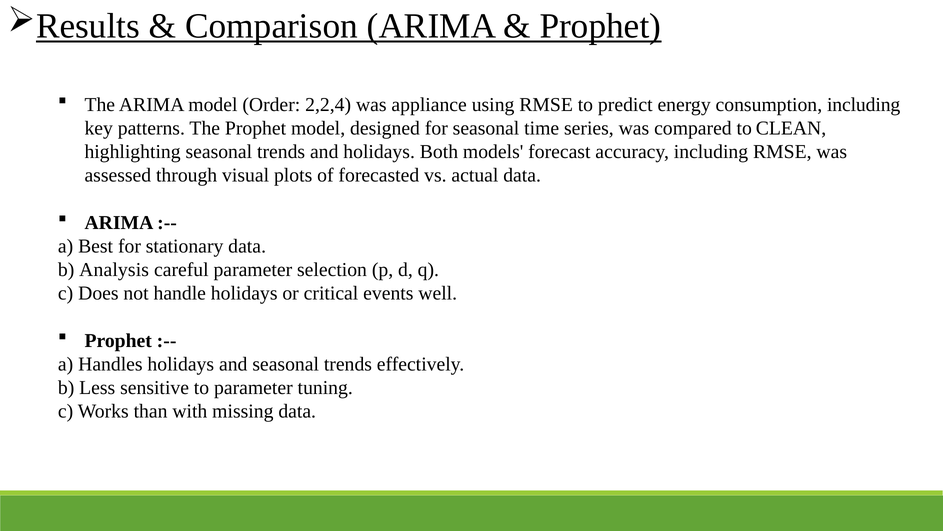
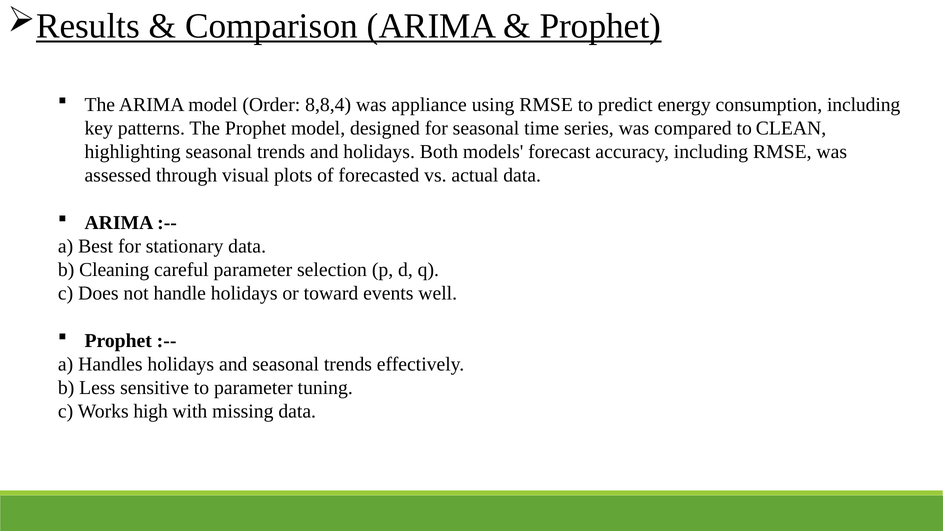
2,2,4: 2,2,4 -> 8,8,4
Analysis: Analysis -> Cleaning
critical: critical -> toward
than: than -> high
